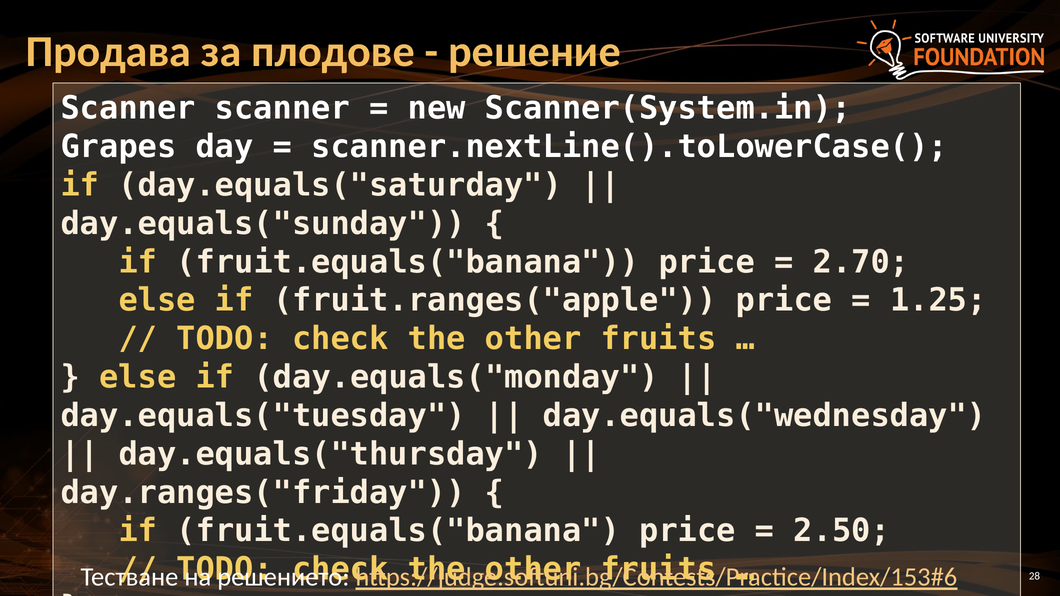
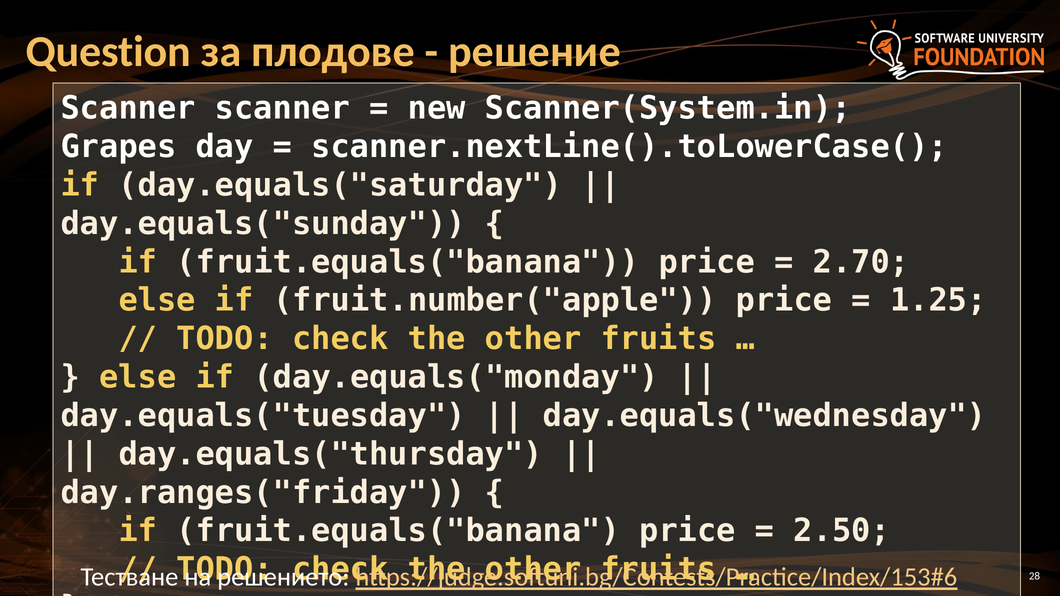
Продава: Продава -> Question
fruit.ranges("apple: fruit.ranges("apple -> fruit.number("apple
